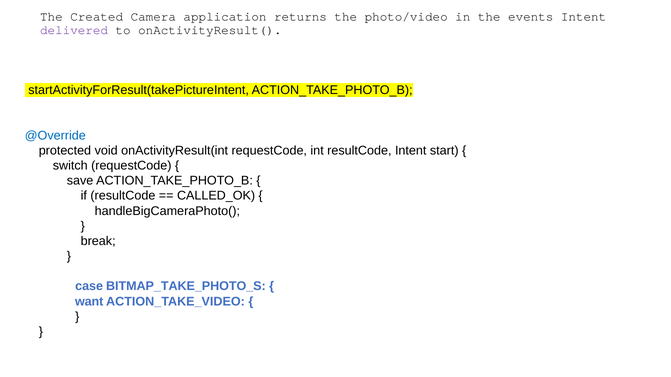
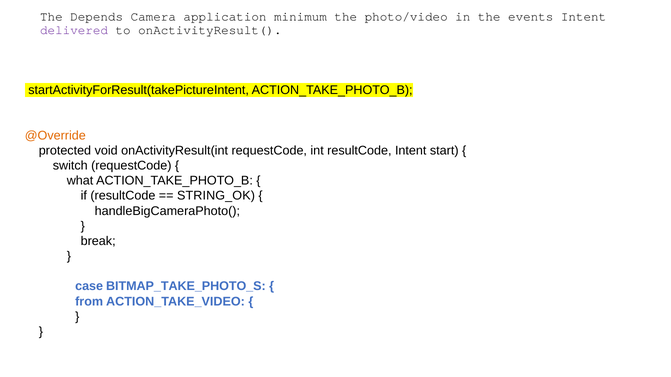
Created: Created -> Depends
returns: returns -> minimum
@Override colour: blue -> orange
save: save -> what
CALLED_OK: CALLED_OK -> STRING_OK
want: want -> from
